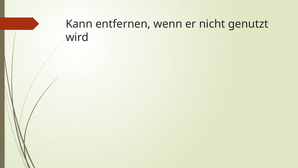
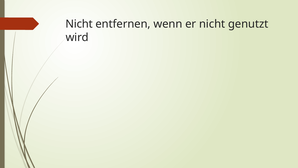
Kann at (79, 24): Kann -> Nicht
